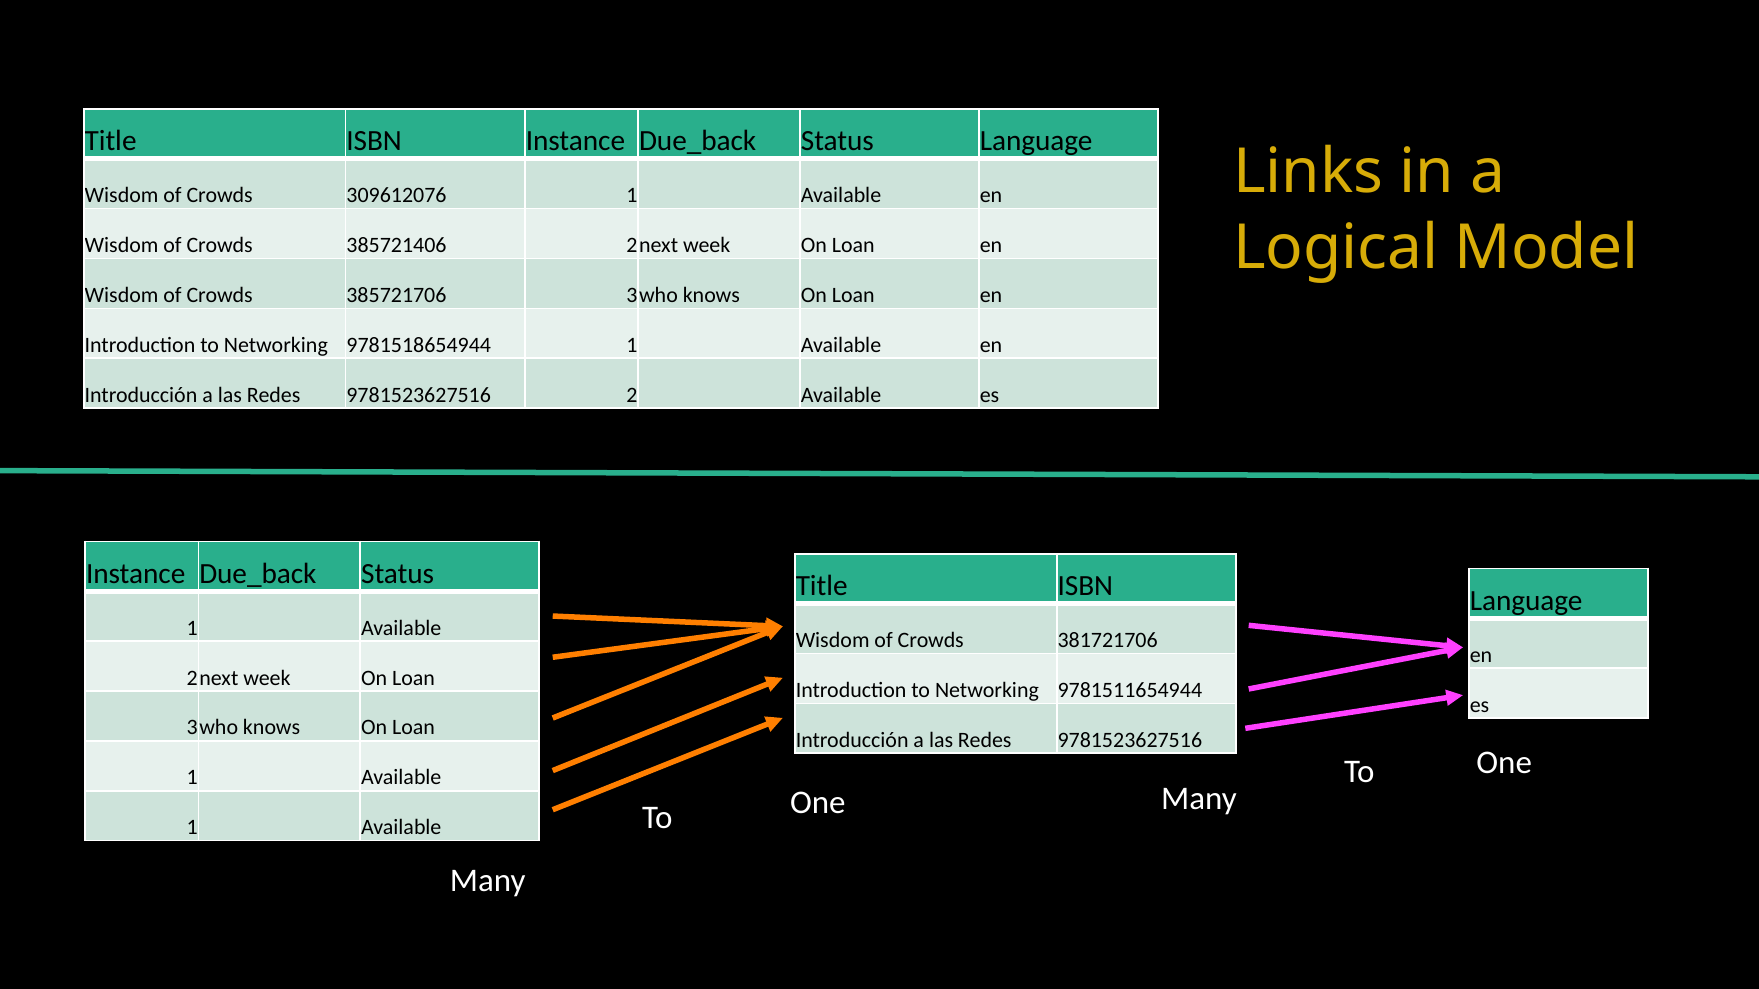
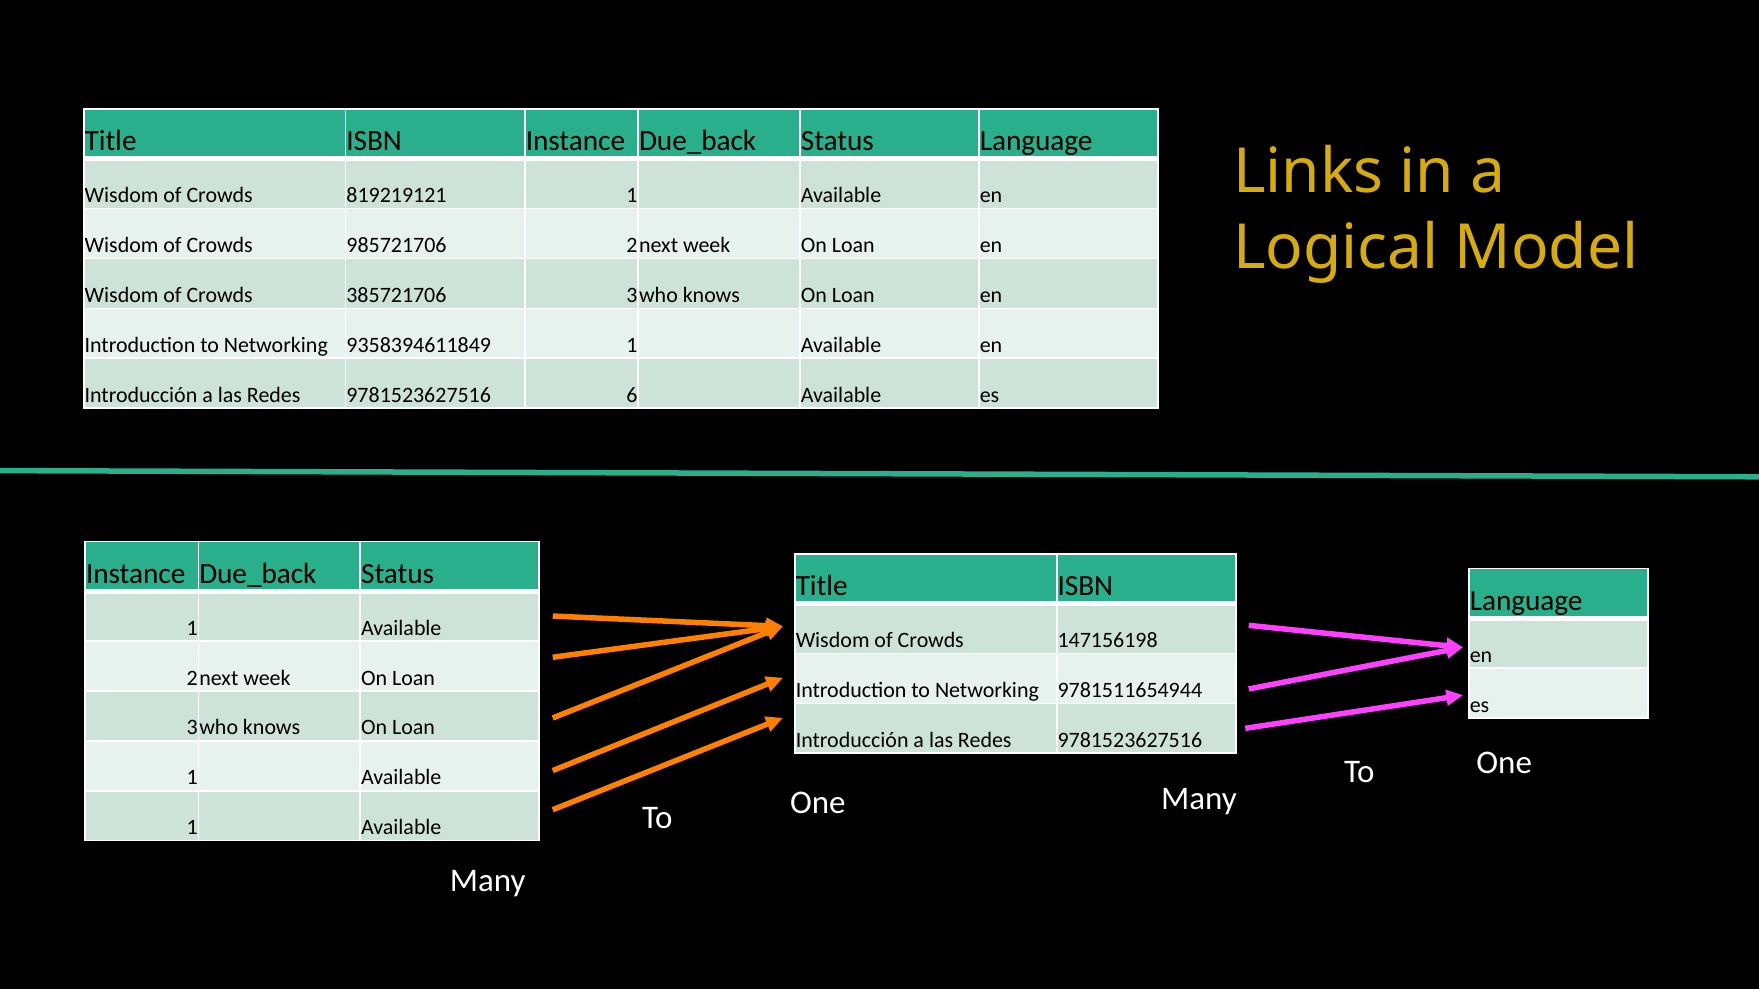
309612076: 309612076 -> 819219121
385721406: 385721406 -> 985721706
9781518654944: 9781518654944 -> 9358394611849
2: 2 -> 6
381721706: 381721706 -> 147156198
